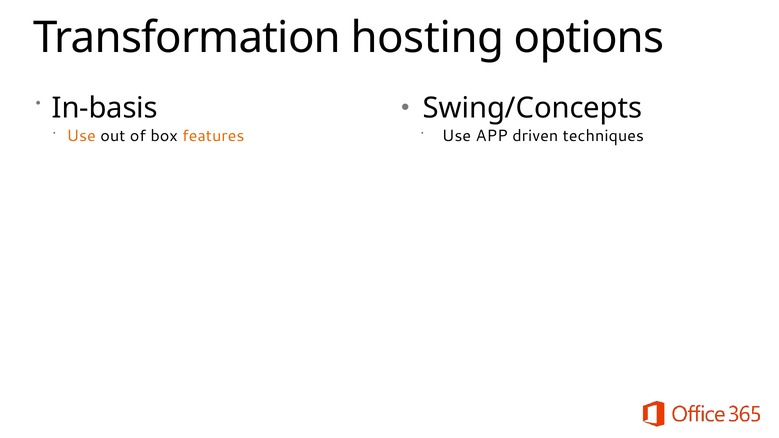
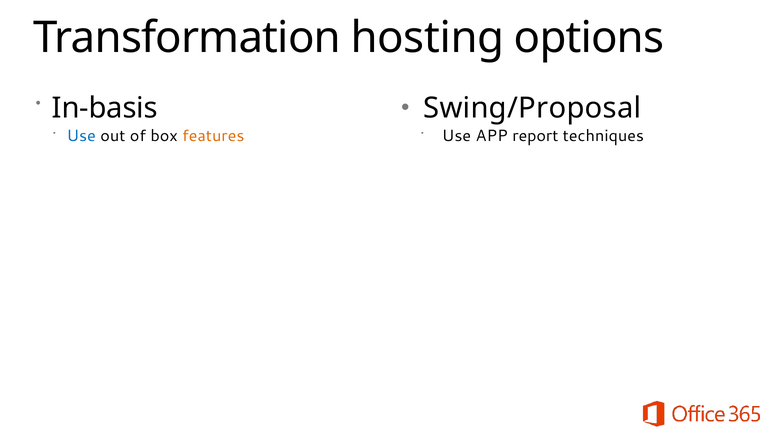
Swing/Concepts: Swing/Concepts -> Swing/Proposal
Use at (81, 136) colour: orange -> blue
driven: driven -> report
